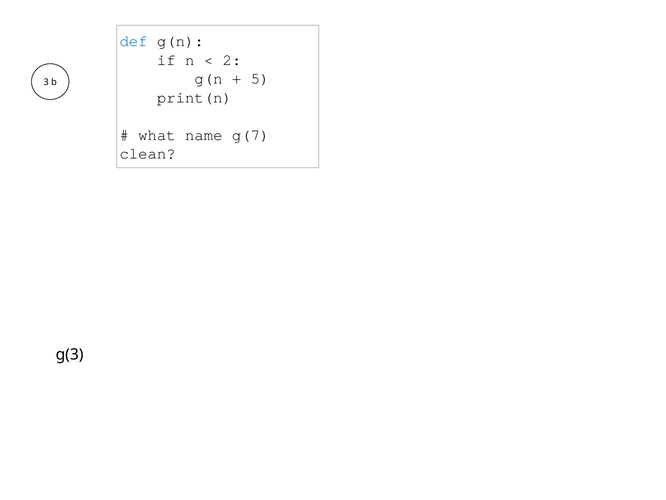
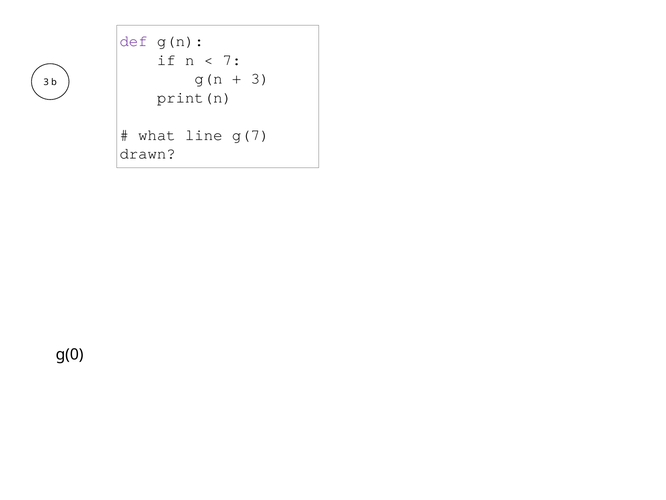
def colour: blue -> purple
2: 2 -> 7
5 at (260, 79): 5 -> 3
name: name -> line
clean: clean -> drawn
g(3: g(3 -> g(0
